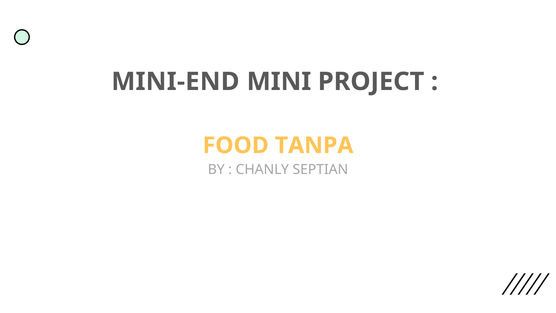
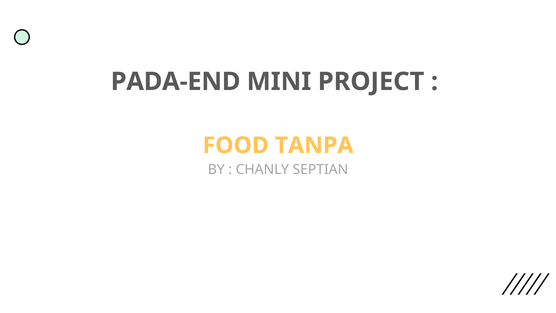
MINI-END: MINI-END -> PADA-END
